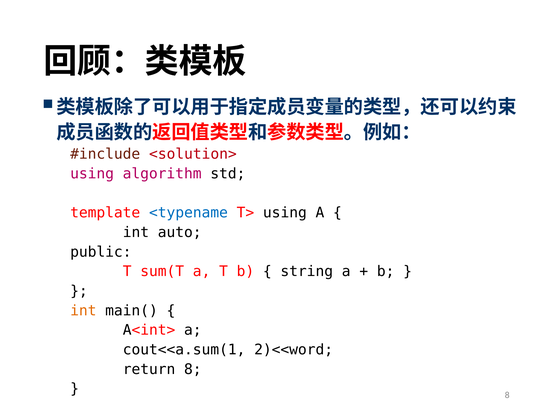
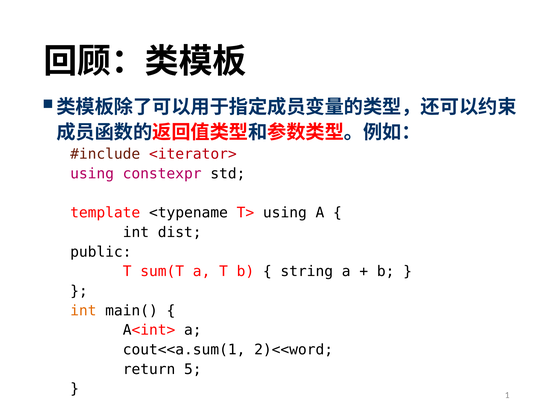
<solution>: <solution> -> <iterator>
algorithm: algorithm -> constexpr
<typename colour: blue -> black
auto: auto -> dist
return 8: 8 -> 5
8 at (507, 396): 8 -> 1
